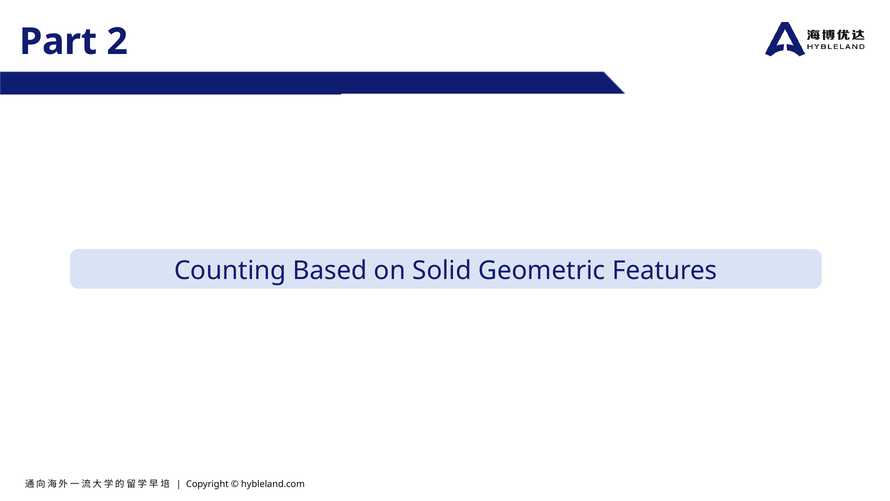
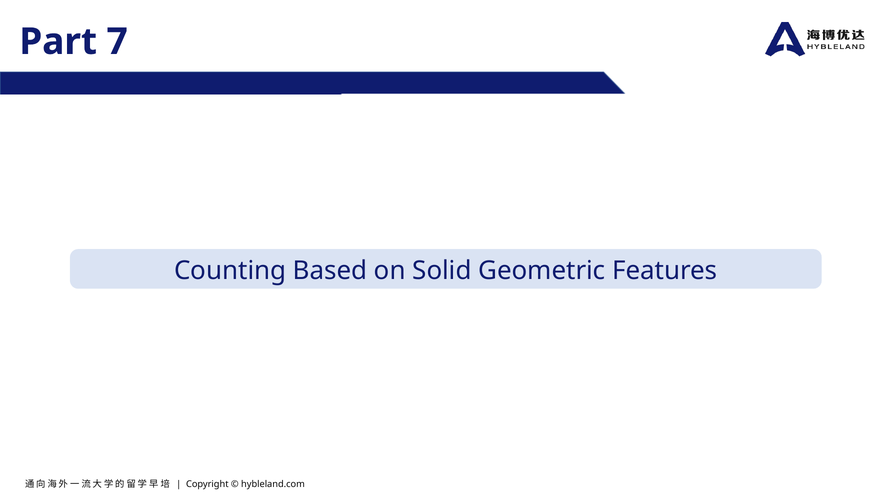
2: 2 -> 7
